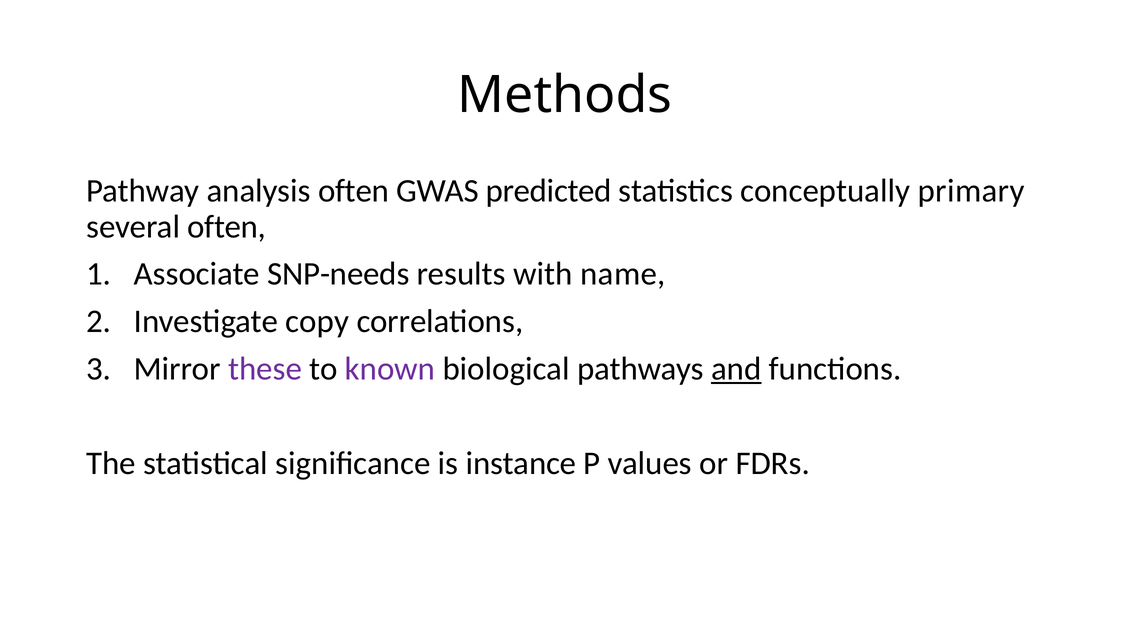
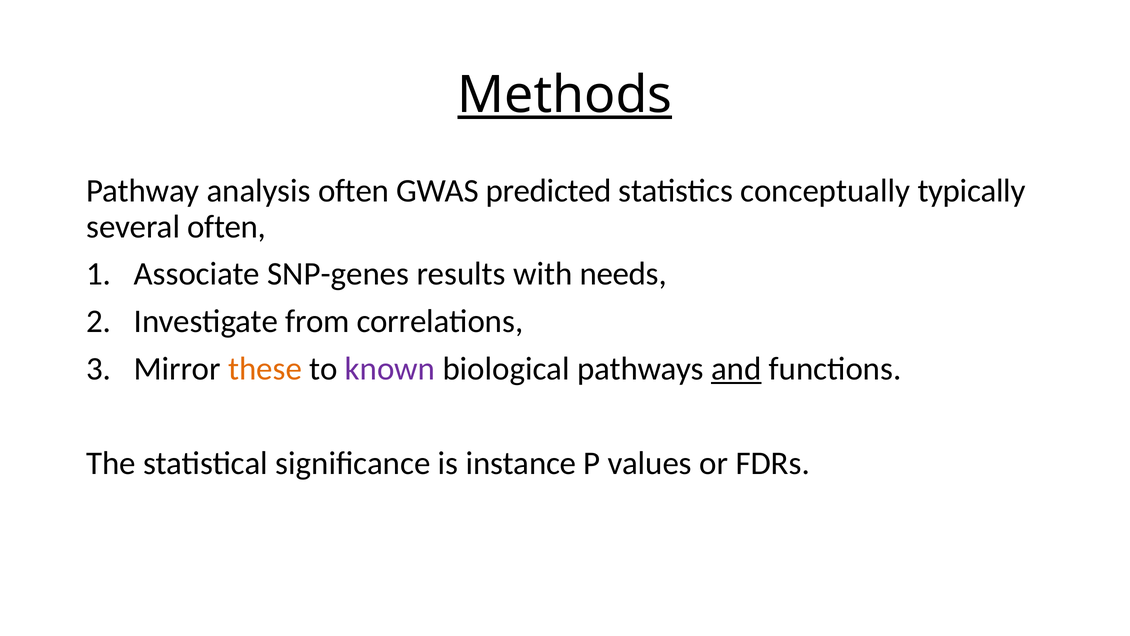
Methods underline: none -> present
primary: primary -> typically
SNP-needs: SNP-needs -> SNP-genes
name: name -> needs
copy: copy -> from
these colour: purple -> orange
